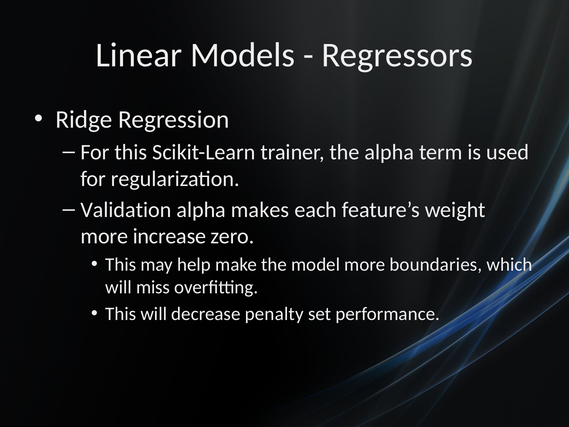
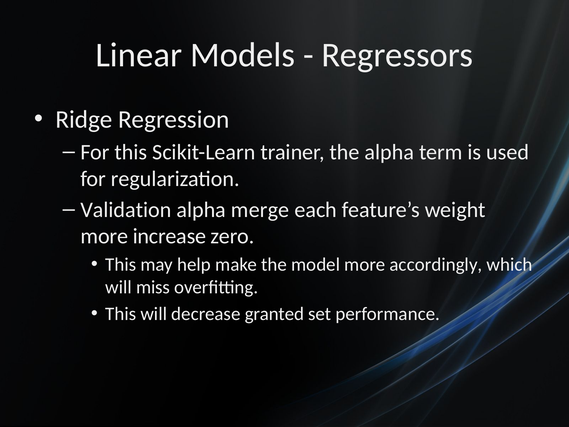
makes: makes -> merge
boundaries: boundaries -> accordingly
penalty: penalty -> granted
